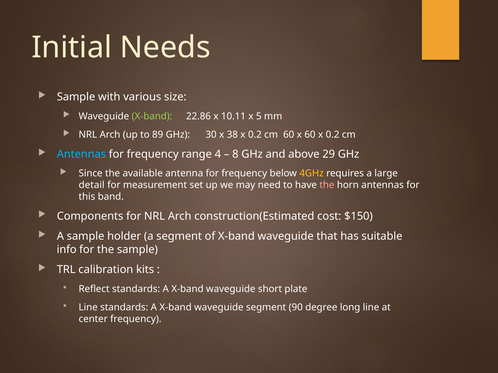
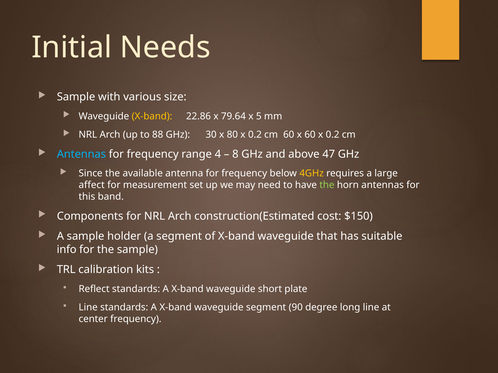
X-band at (152, 116) colour: light green -> yellow
10.11: 10.11 -> 79.64
89: 89 -> 88
38: 38 -> 80
29: 29 -> 47
detail: detail -> affect
the at (327, 185) colour: pink -> light green
